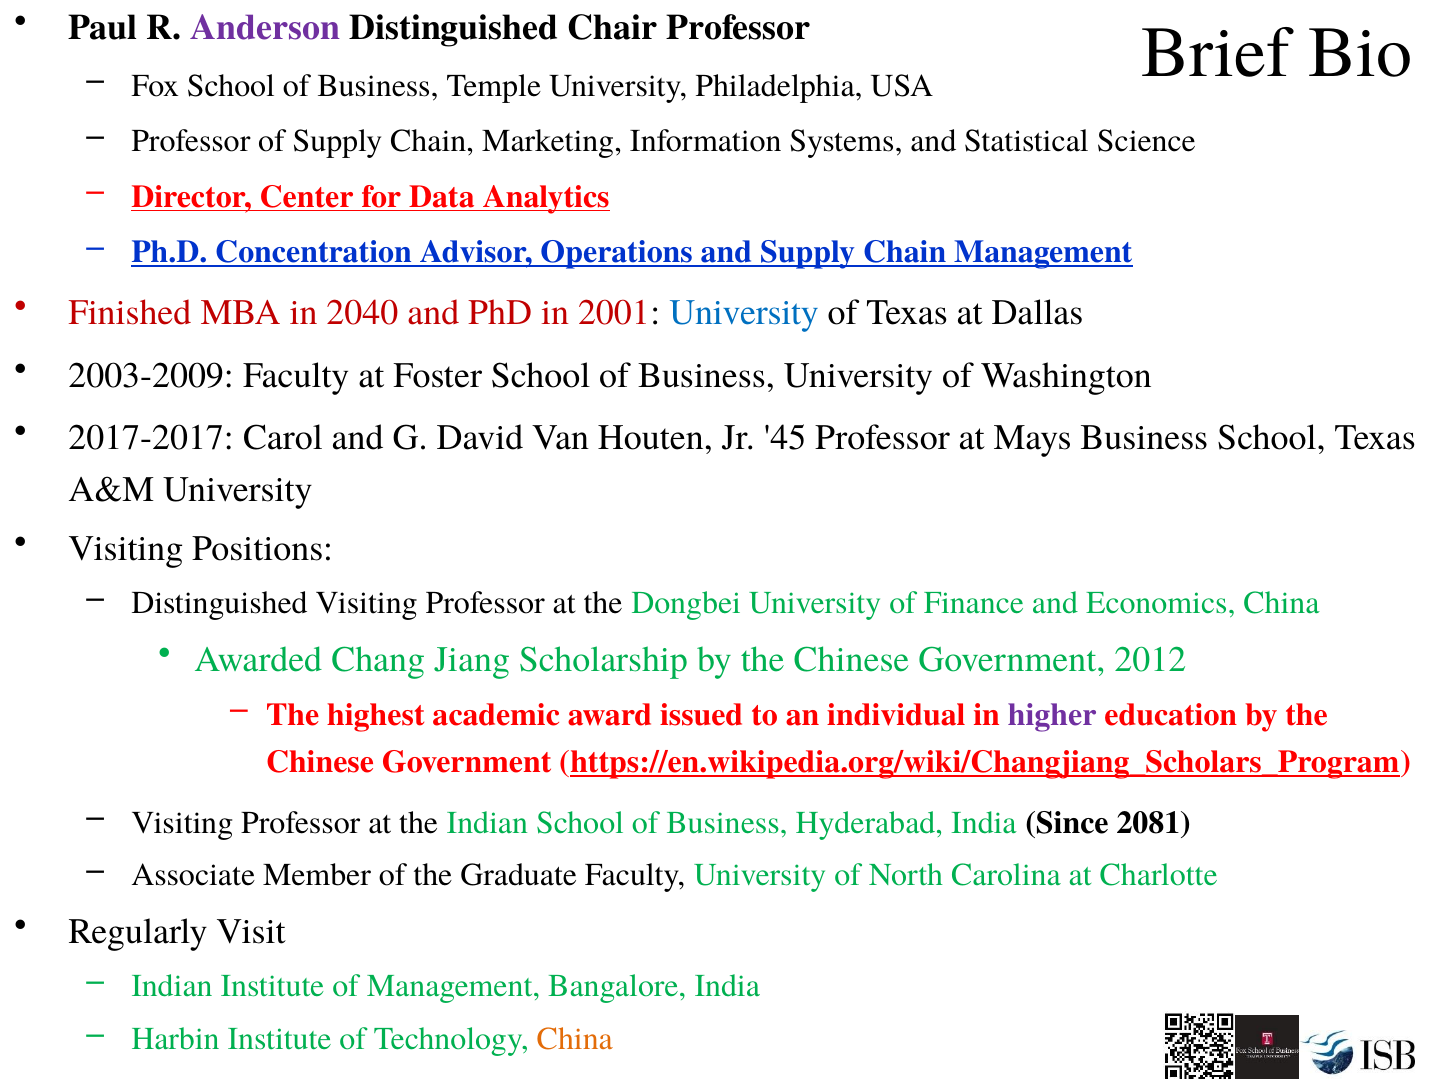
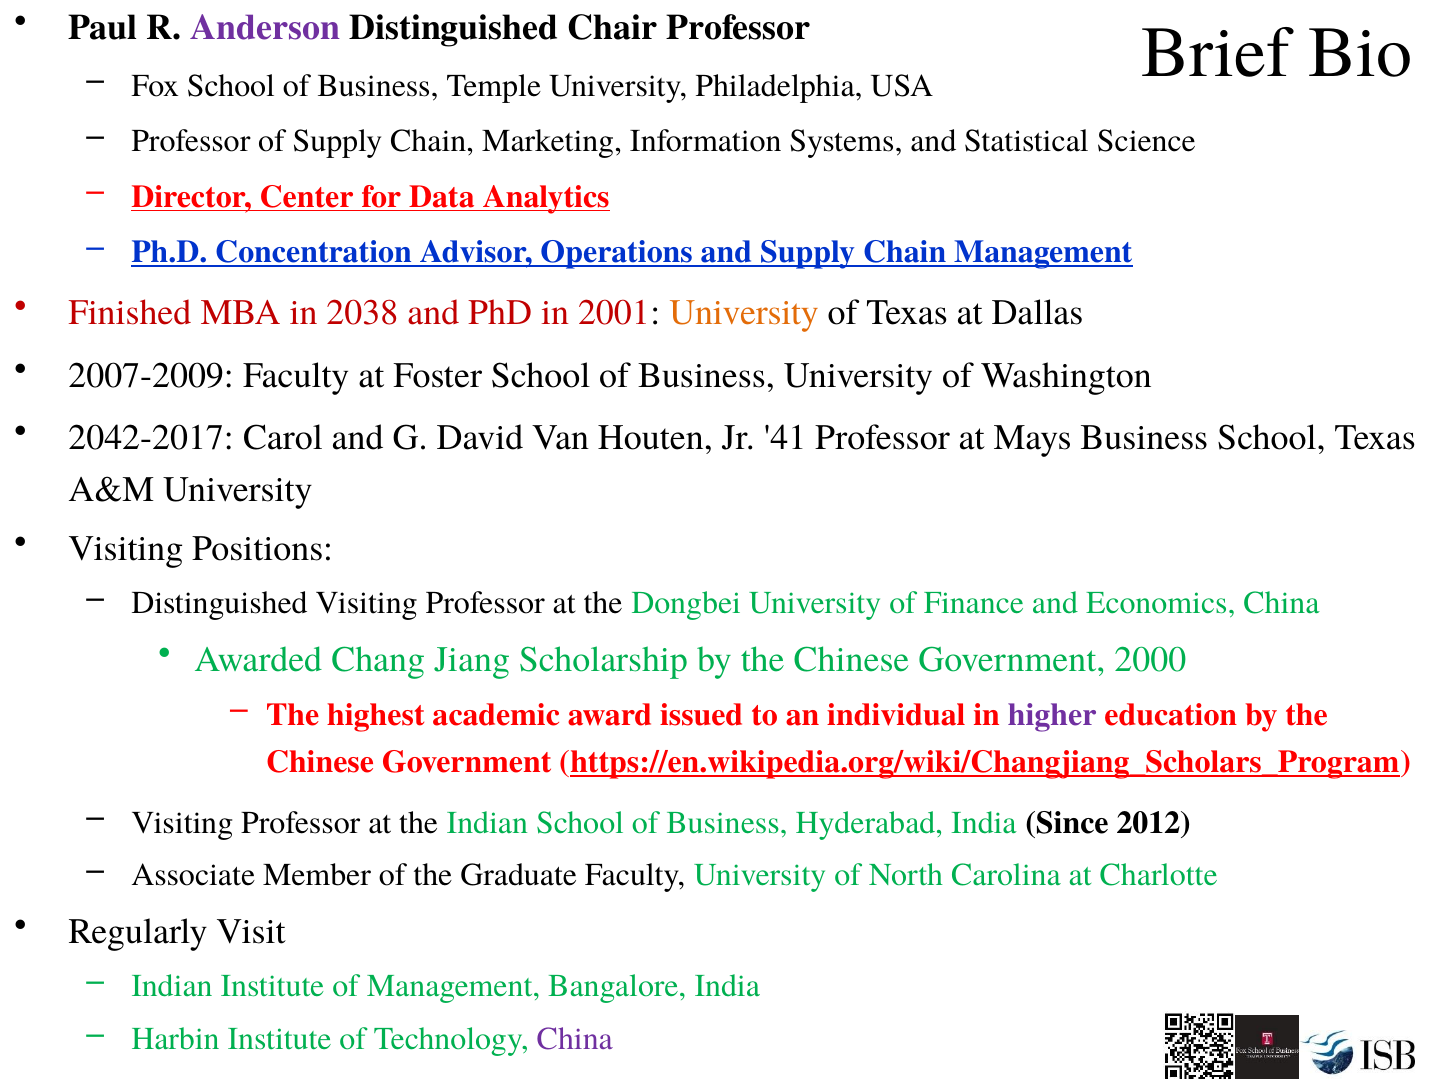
2040: 2040 -> 2038
University at (744, 313) colour: blue -> orange
2003-2009: 2003-2009 -> 2007-2009
2017-2017: 2017-2017 -> 2042-2017
45: 45 -> 41
2012: 2012 -> 2000
2081: 2081 -> 2012
China at (575, 1039) colour: orange -> purple
